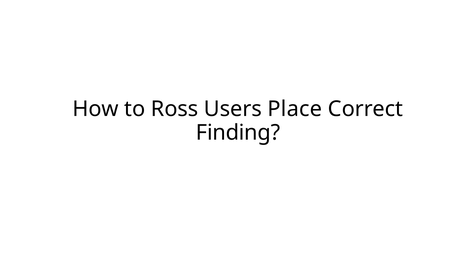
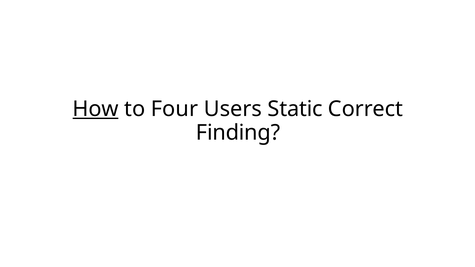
How underline: none -> present
Ross: Ross -> Four
Place: Place -> Static
